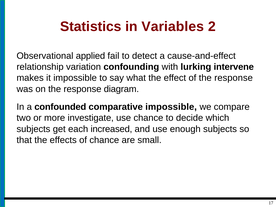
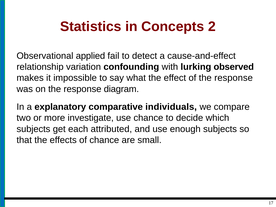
Variables: Variables -> Concepts
intervene: intervene -> observed
confounded: confounded -> explanatory
comparative impossible: impossible -> individuals
increased: increased -> attributed
